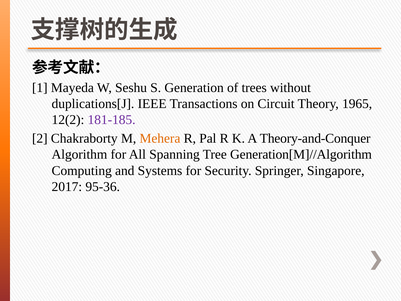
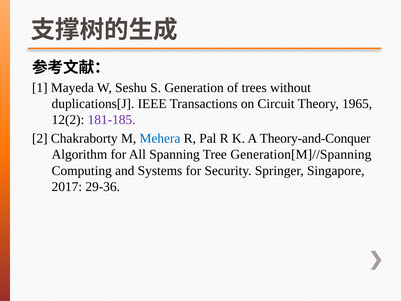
Mehera colour: orange -> blue
Generation[M]//Algorithm: Generation[M]//Algorithm -> Generation[M]//Spanning
95-36: 95-36 -> 29-36
